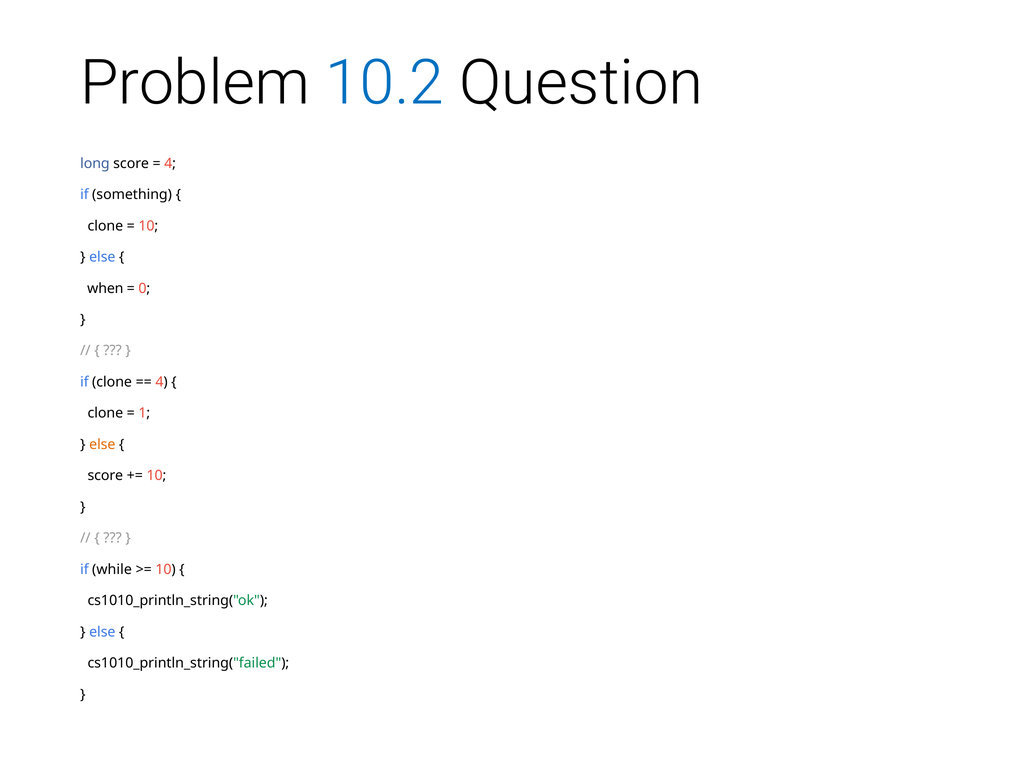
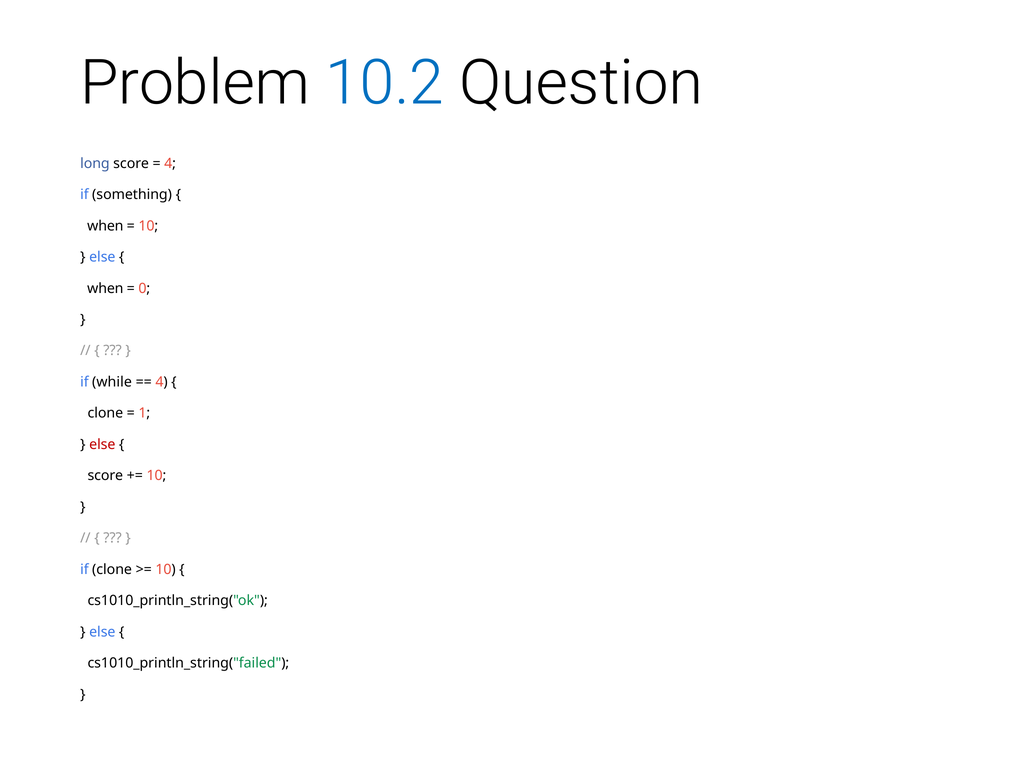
clone at (105, 226): clone -> when
if clone: clone -> while
else at (102, 444) colour: orange -> red
if while: while -> clone
